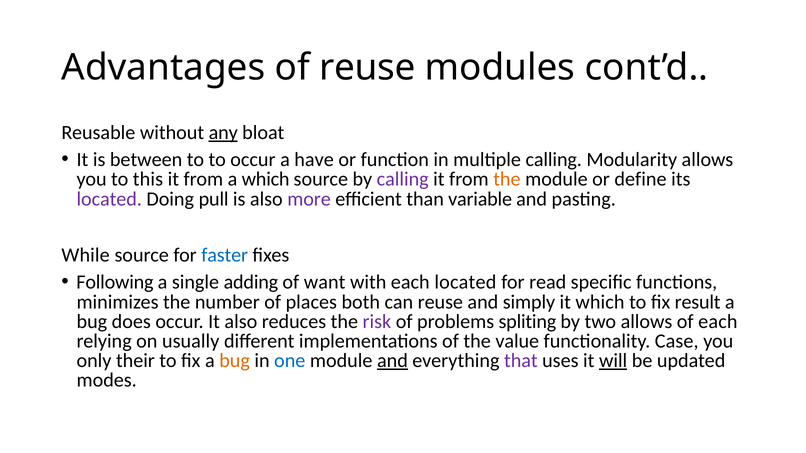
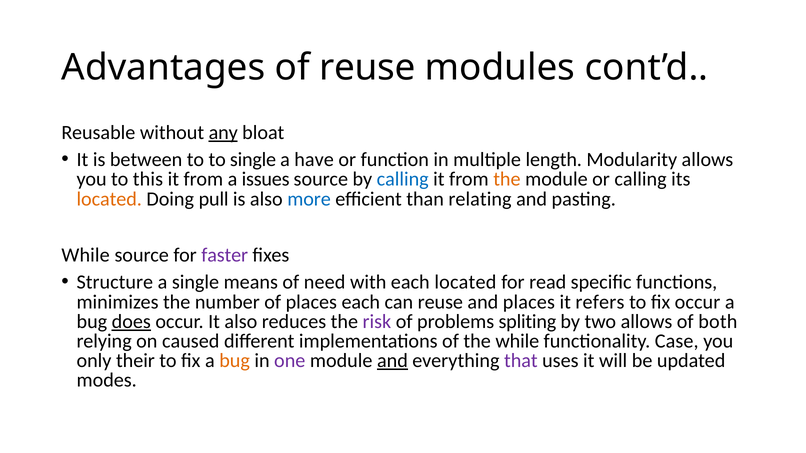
to occur: occur -> single
multiple calling: calling -> length
a which: which -> issues
calling at (403, 179) colour: purple -> blue
or define: define -> calling
located at (109, 199) colour: purple -> orange
more colour: purple -> blue
variable: variable -> relating
faster colour: blue -> purple
Following: Following -> Structure
adding: adding -> means
want: want -> need
places both: both -> each
and simply: simply -> places
it which: which -> refers
fix result: result -> occur
does underline: none -> present
of each: each -> both
usually: usually -> caused
the value: value -> while
one colour: blue -> purple
will underline: present -> none
